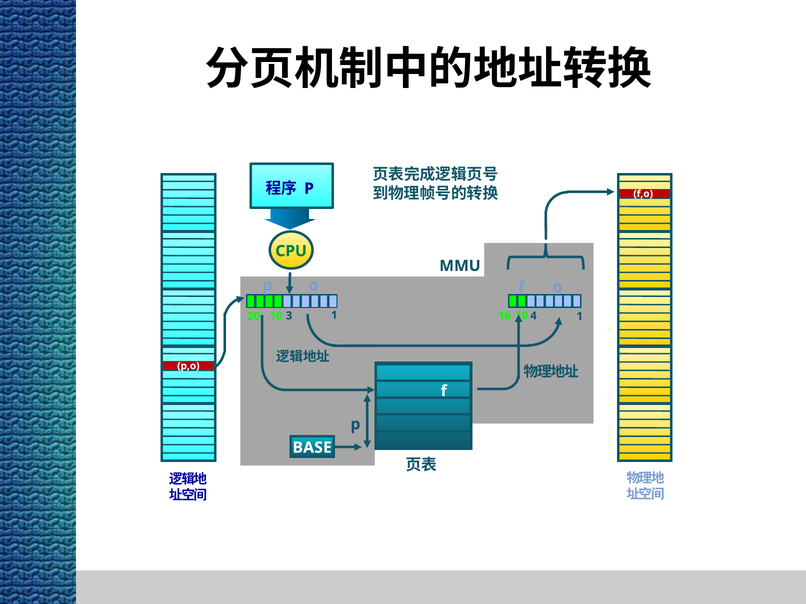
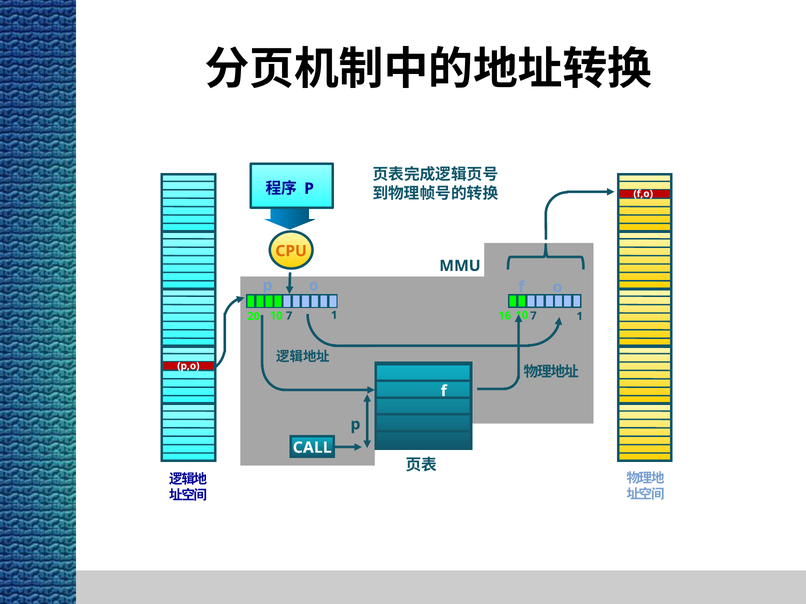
CPU colour: green -> orange
16 4: 4 -> 7
20 3: 3 -> 7
BASE: BASE -> CALL
